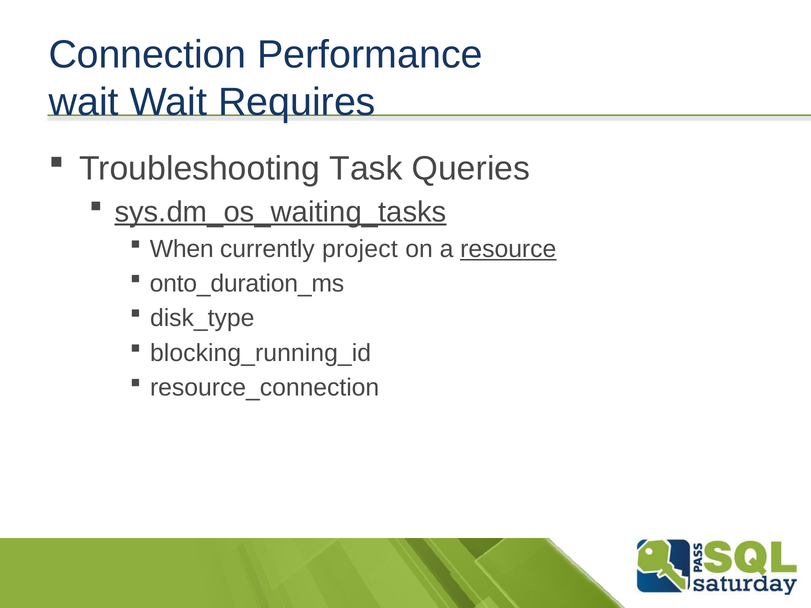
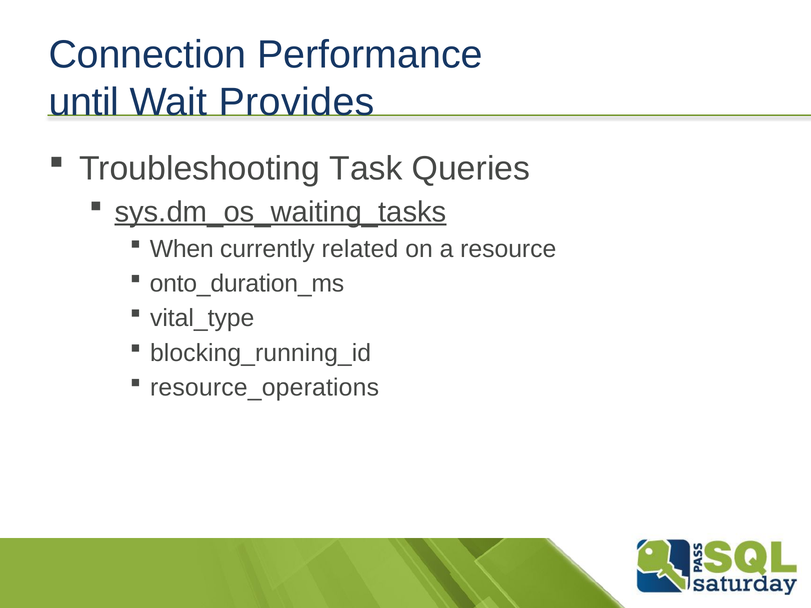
wait at (84, 102): wait -> until
Requires: Requires -> Provides
project: project -> related
resource underline: present -> none
disk_type: disk_type -> vital_type
resource_connection: resource_connection -> resource_operations
